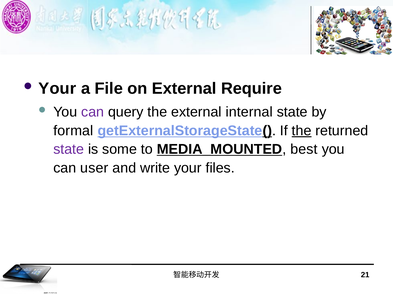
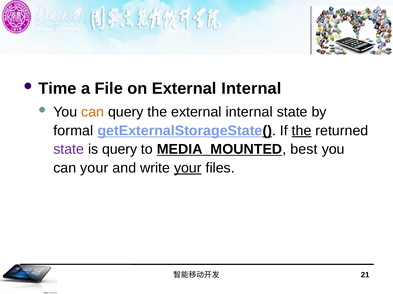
Your at (57, 89): Your -> Time
on External Require: Require -> Internal
can at (93, 112) colour: purple -> orange
is some: some -> query
can user: user -> your
your at (188, 168) underline: none -> present
